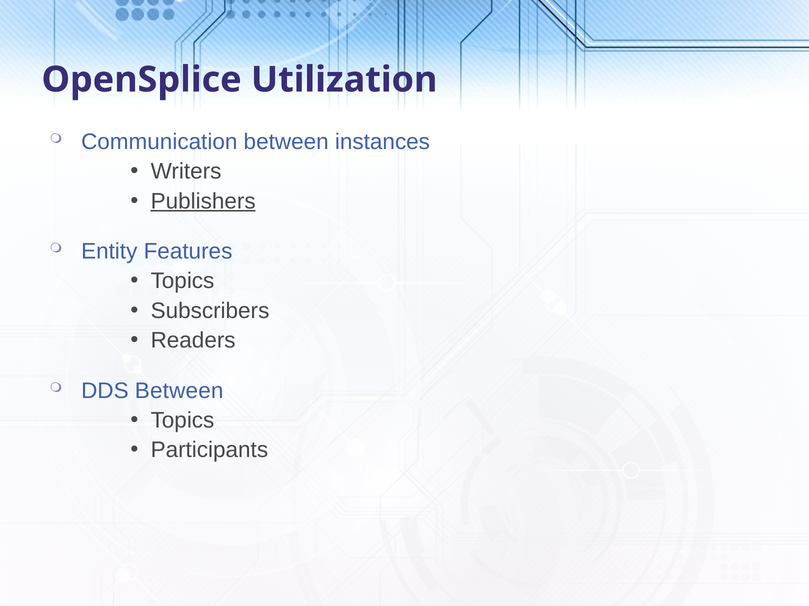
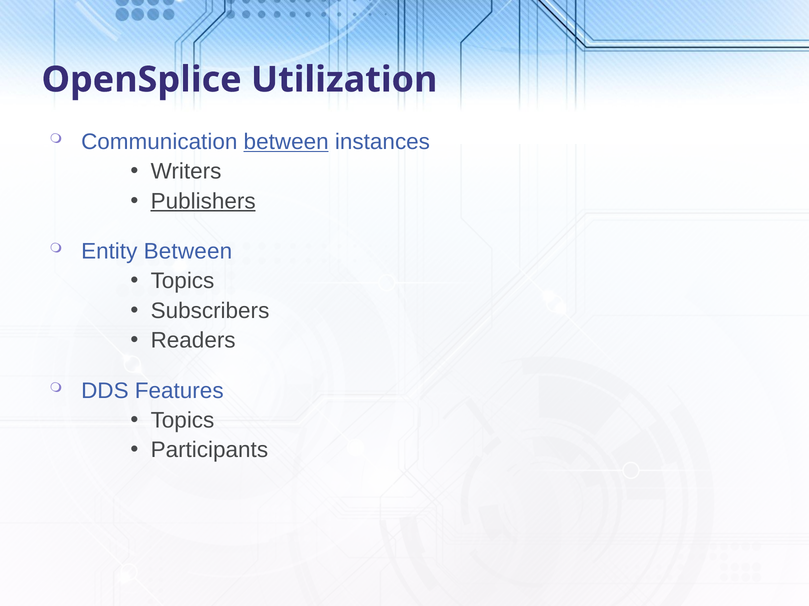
between at (286, 142) underline: none -> present
Entity Features: Features -> Between
DDS Between: Between -> Features
